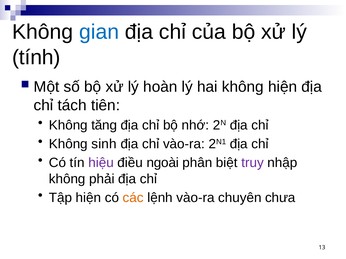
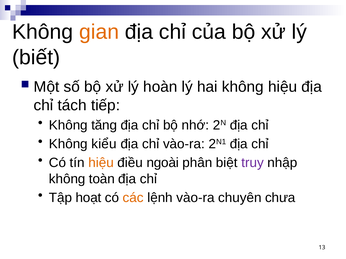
gian colour: blue -> orange
tính: tính -> biết
không hiện: hiện -> hiệu
tiên: tiên -> tiếp
sinh: sinh -> kiểu
hiệu at (101, 163) colour: purple -> orange
phải: phải -> toàn
Tập hiện: hiện -> hoạt
